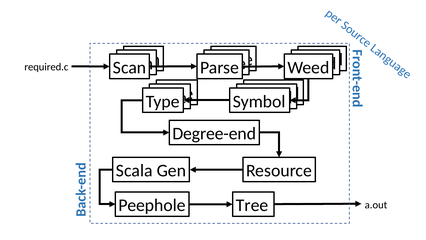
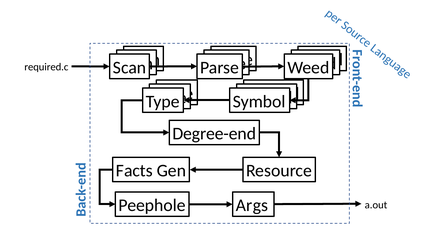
Scala: Scala -> Facts
Tree: Tree -> Args
